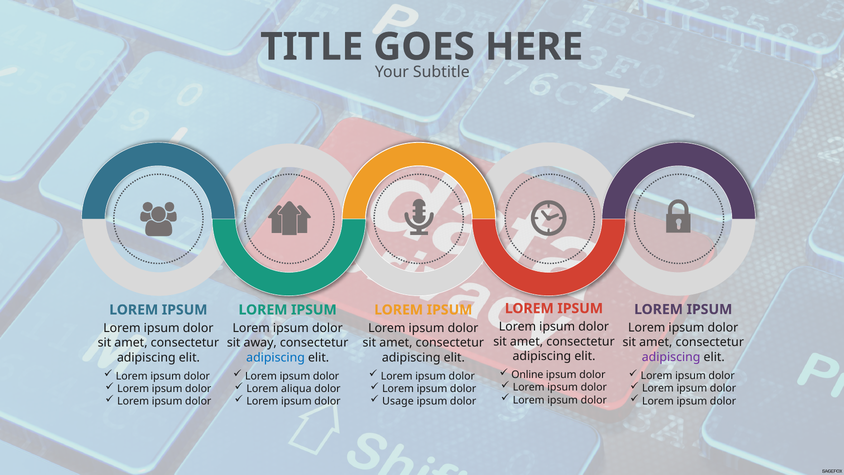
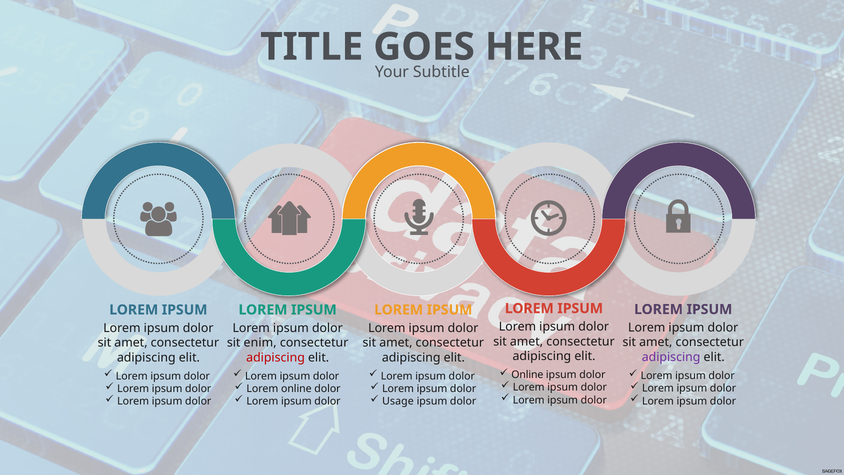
away: away -> enim
adipiscing at (276, 357) colour: blue -> red
Lorem aliqua: aliqua -> online
